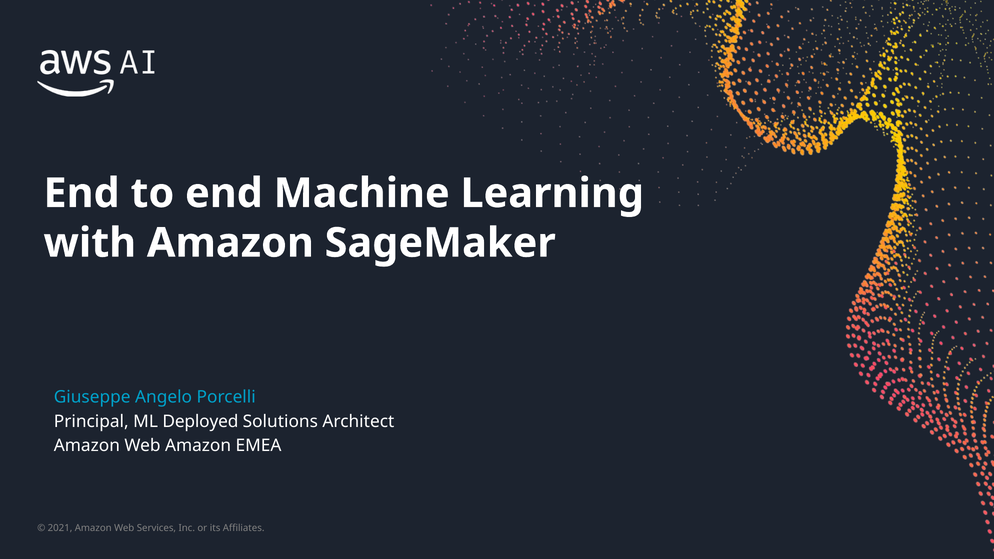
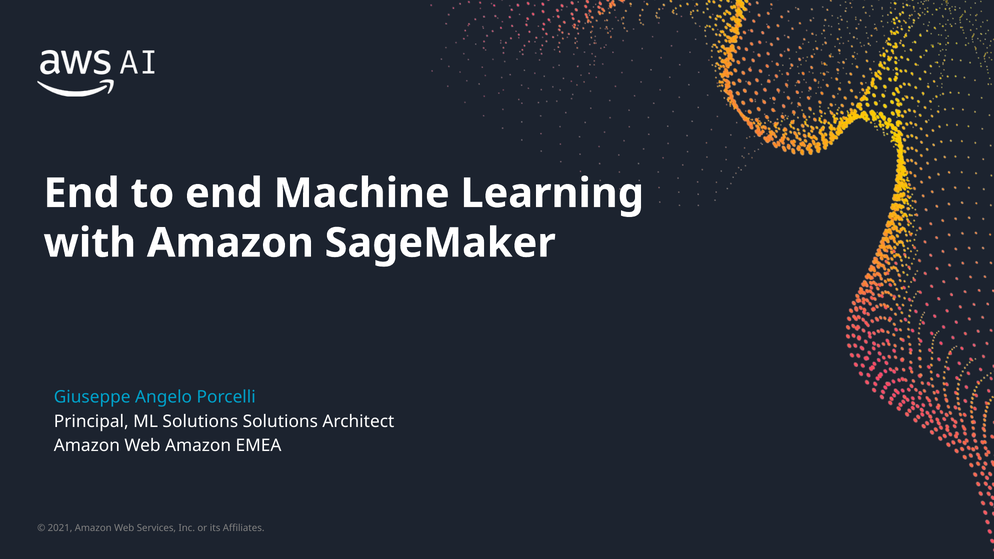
ML Deployed: Deployed -> Solutions
